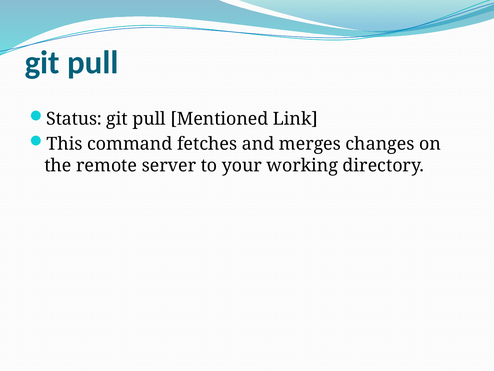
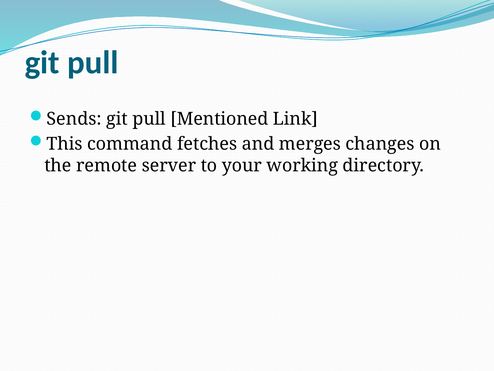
Status: Status -> Sends
